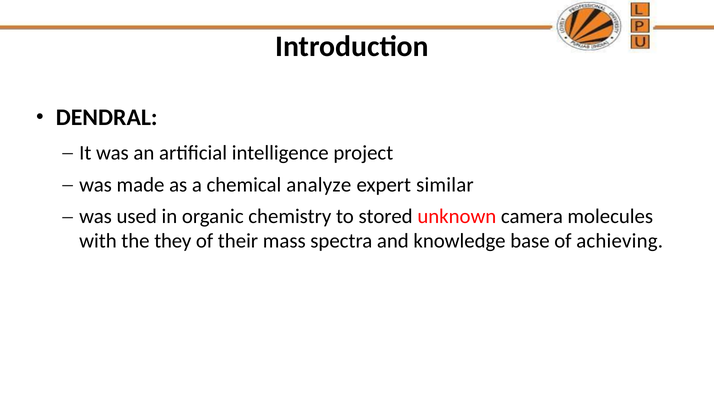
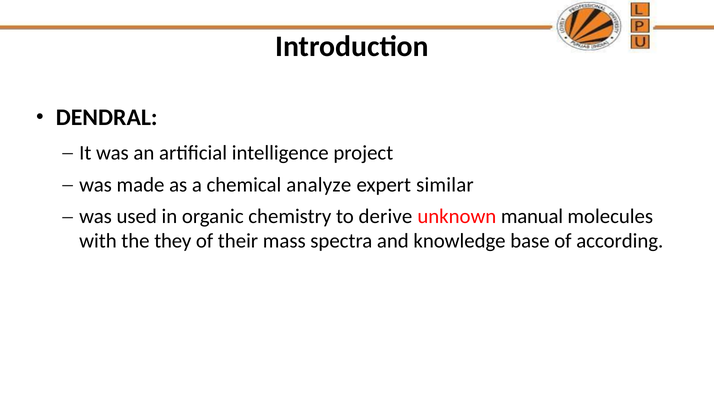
stored: stored -> derive
camera: camera -> manual
achieving: achieving -> according
